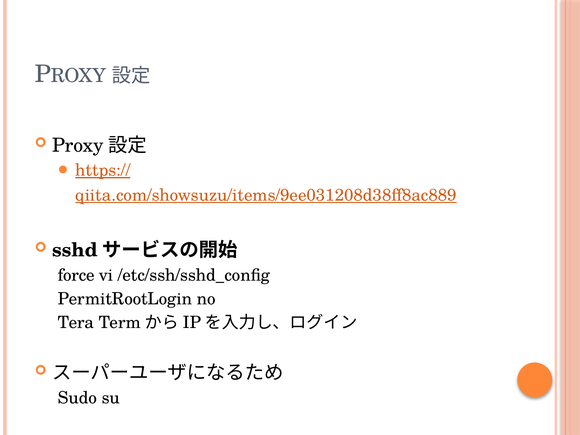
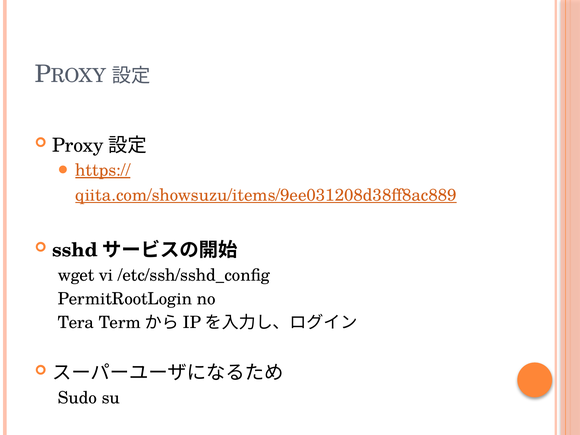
force: force -> wget
